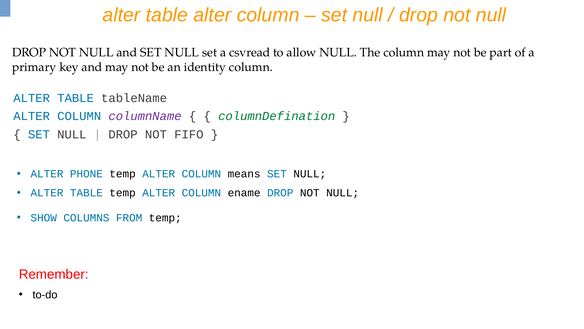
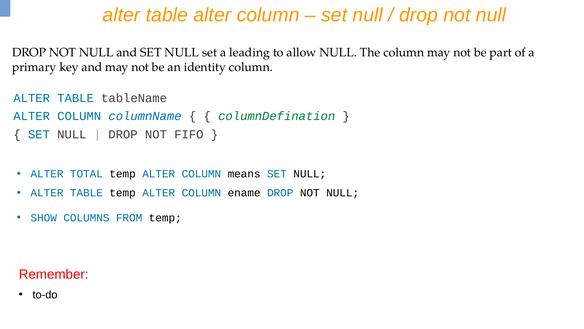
csvread: csvread -> leading
columnName colour: purple -> blue
PHONE: PHONE -> TOTAL
